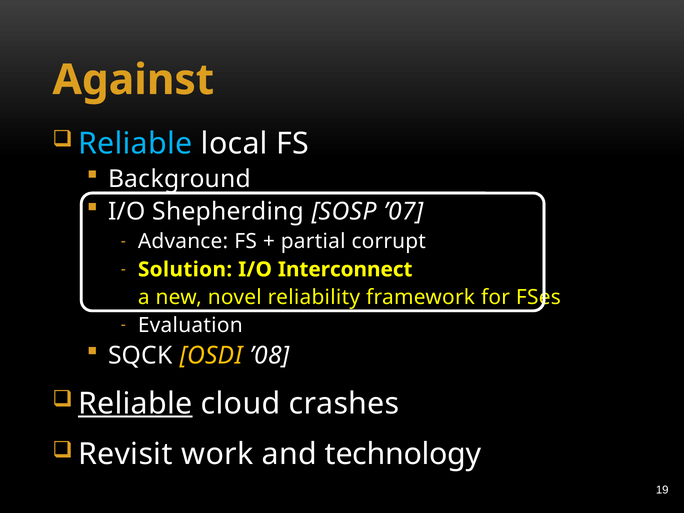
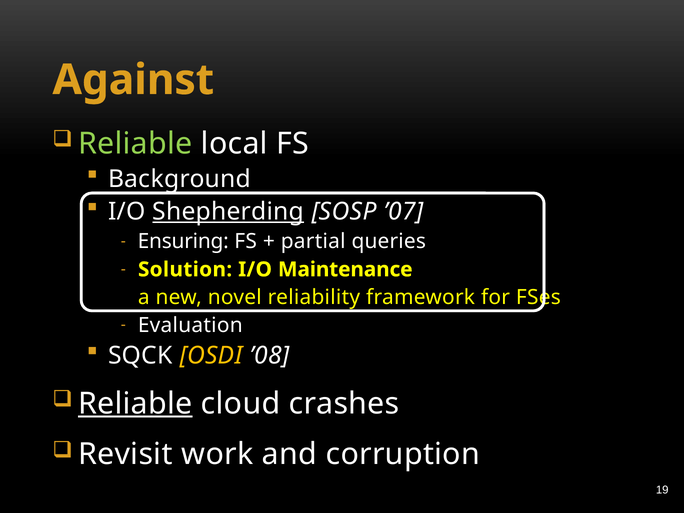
Reliable at (135, 144) colour: light blue -> light green
Shepherding underline: none -> present
Advance: Advance -> Ensuring
corrupt: corrupt -> queries
Interconnect: Interconnect -> Maintenance
technology: technology -> corruption
